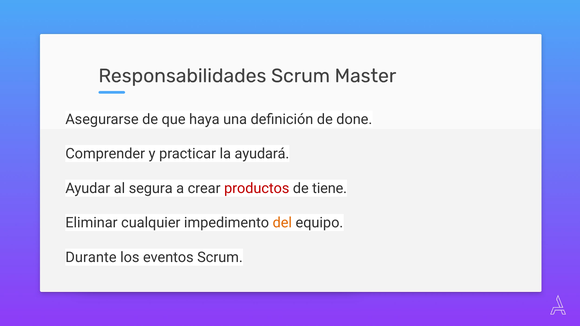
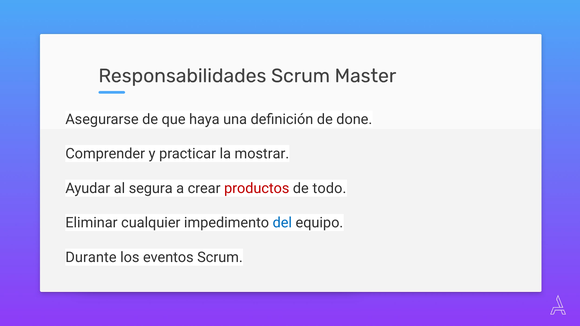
ayudará: ayudará -> mostrar
tiene: tiene -> todo
del colour: orange -> blue
